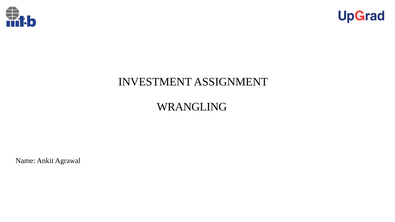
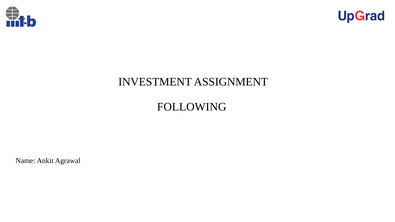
WRANGLING: WRANGLING -> FOLLOWING
